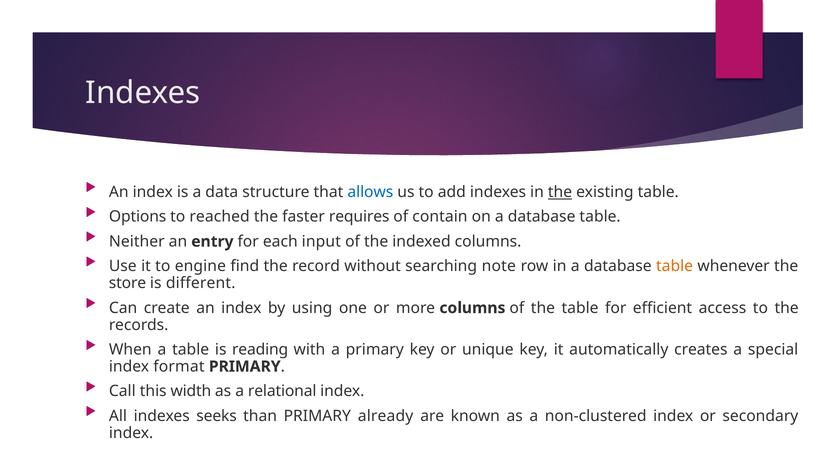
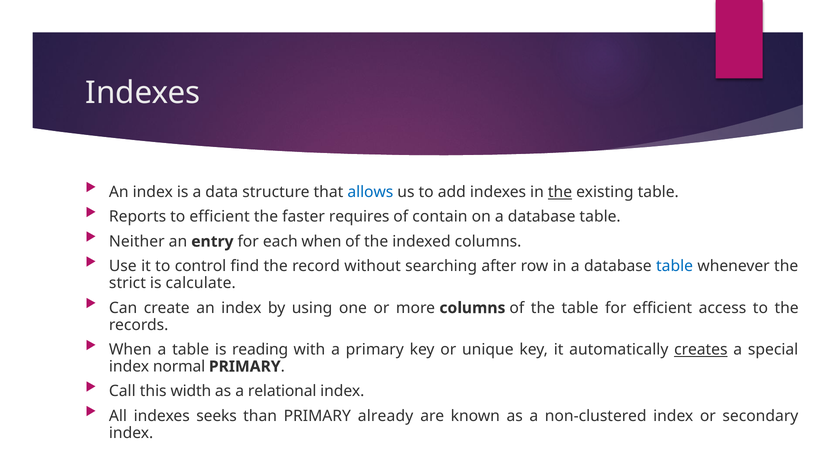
Options: Options -> Reports
to reached: reached -> efficient
each input: input -> when
engine: engine -> control
note: note -> after
table at (675, 266) colour: orange -> blue
store: store -> strict
different: different -> calculate
creates underline: none -> present
format: format -> normal
